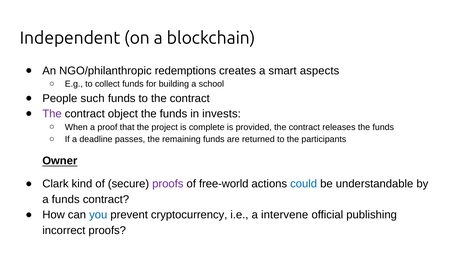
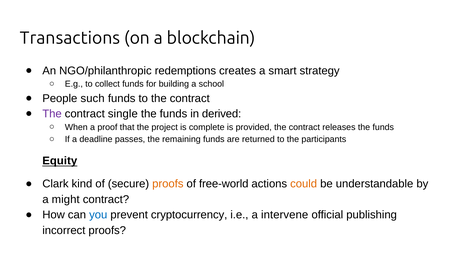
Independent: Independent -> Transactions
aspects: aspects -> strategy
object: object -> single
invests: invests -> derived
Owner: Owner -> Equity
proofs at (168, 184) colour: purple -> orange
could colour: blue -> orange
a funds: funds -> might
